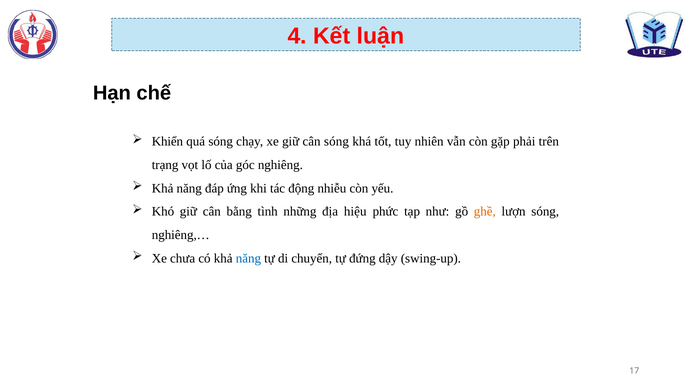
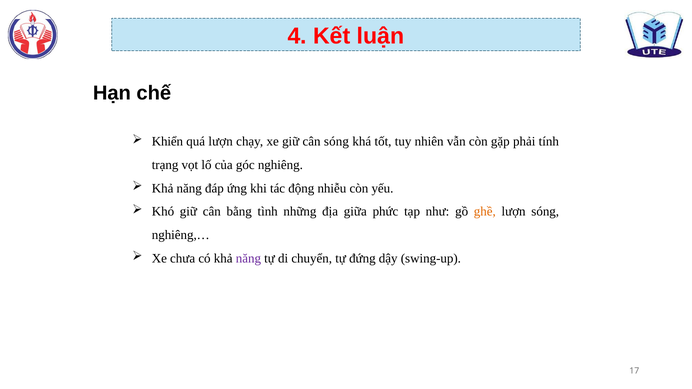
quá sóng: sóng -> lượn
trên: trên -> tính
hiệu: hiệu -> giữa
năng at (248, 258) colour: blue -> purple
